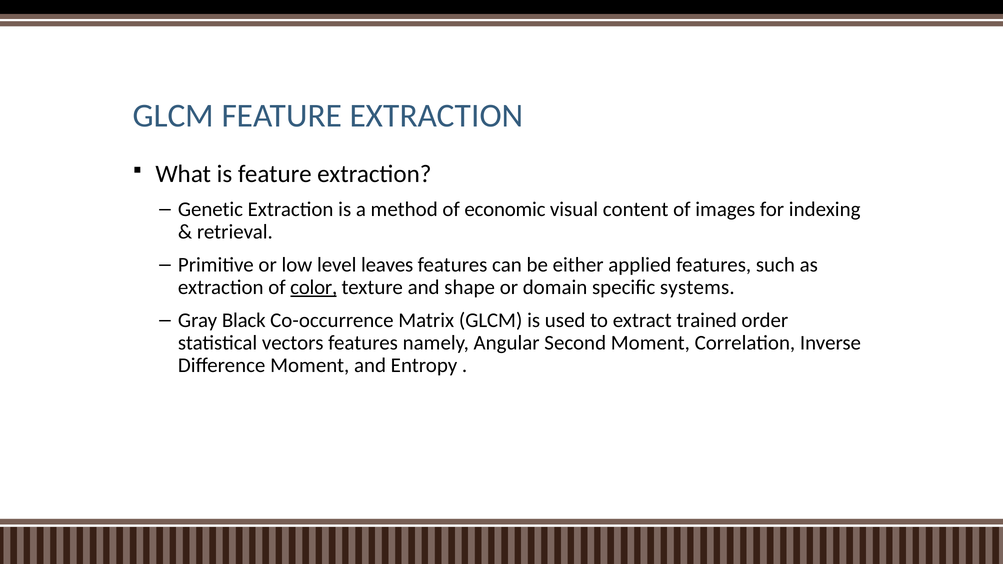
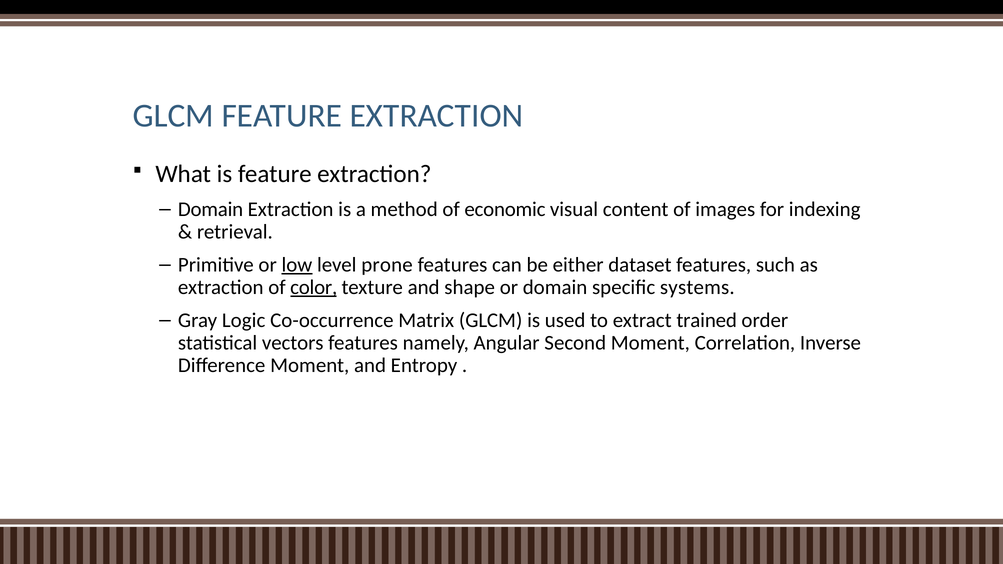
Genetic at (210, 209): Genetic -> Domain
low underline: none -> present
leaves: leaves -> prone
applied: applied -> dataset
Black: Black -> Logic
